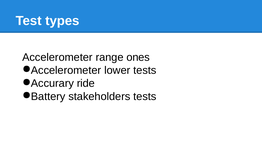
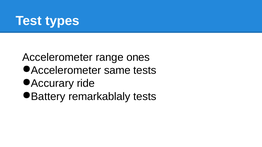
lower: lower -> same
stakeholders: stakeholders -> remarkablaly
